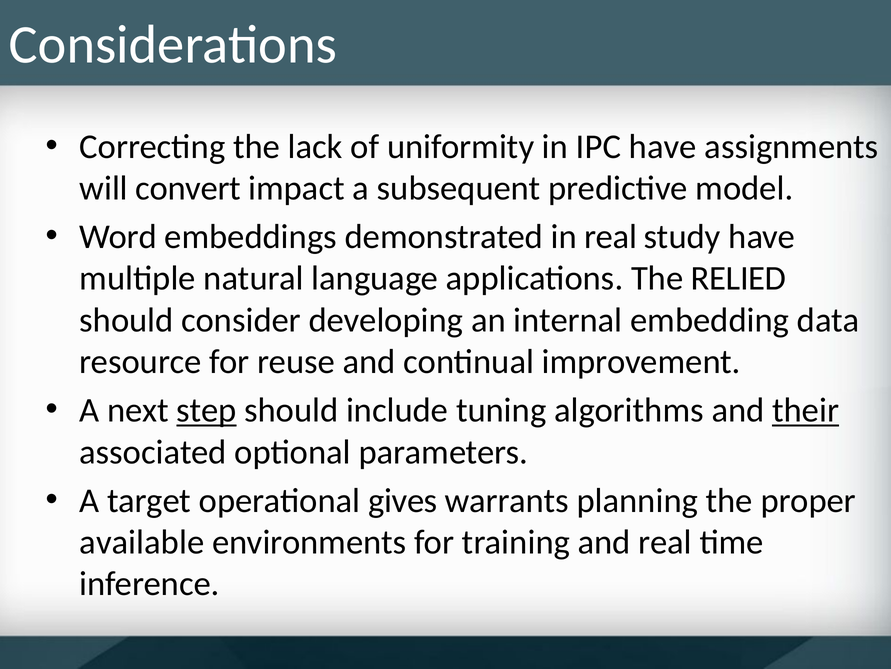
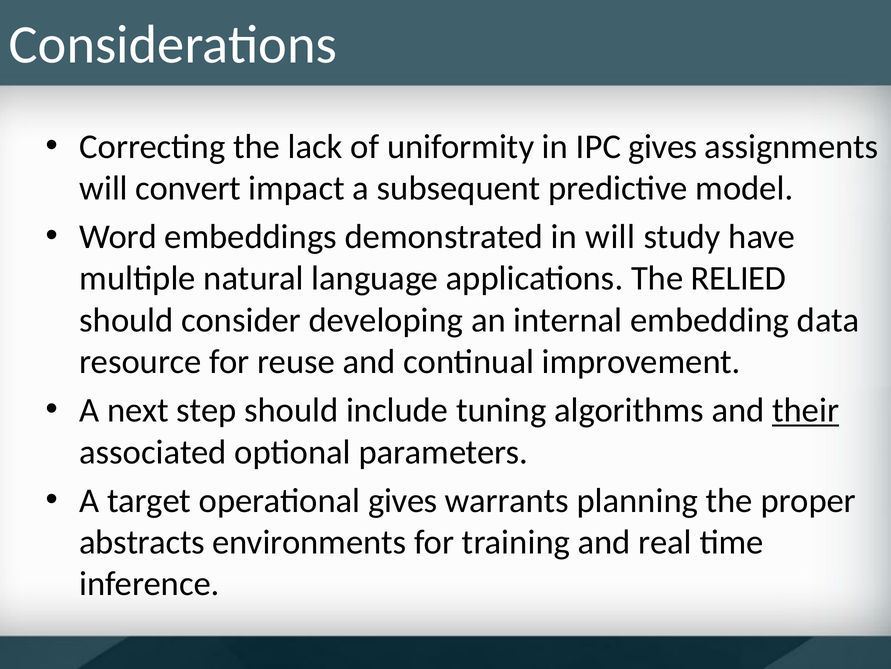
IPC have: have -> gives
in real: real -> will
step underline: present -> none
available: available -> abstracts
